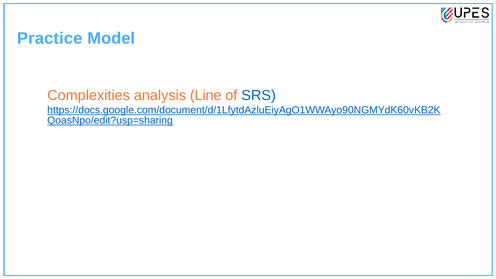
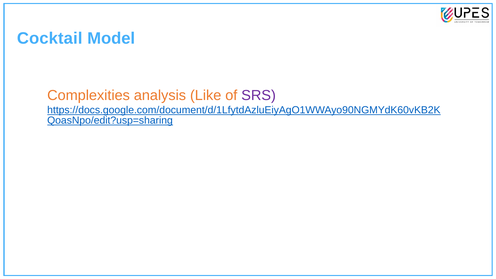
Practice: Practice -> Cocktail
Line: Line -> Like
SRS colour: blue -> purple
